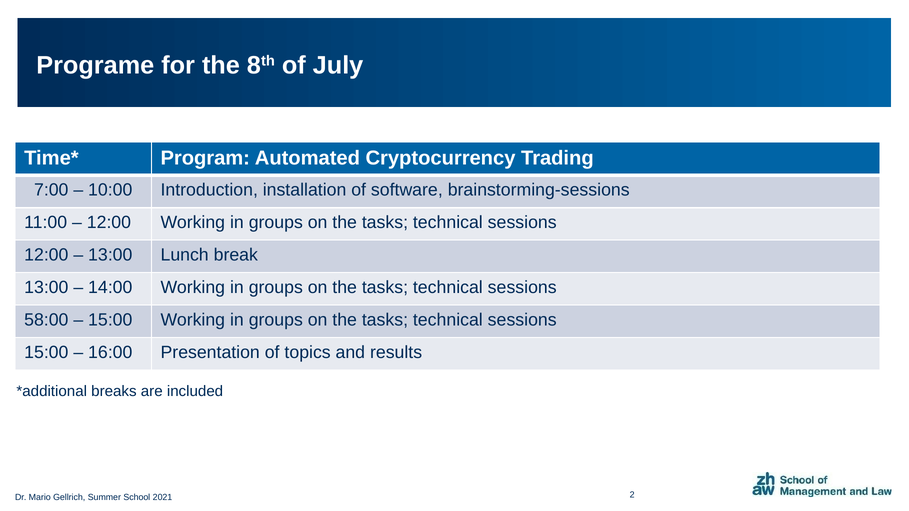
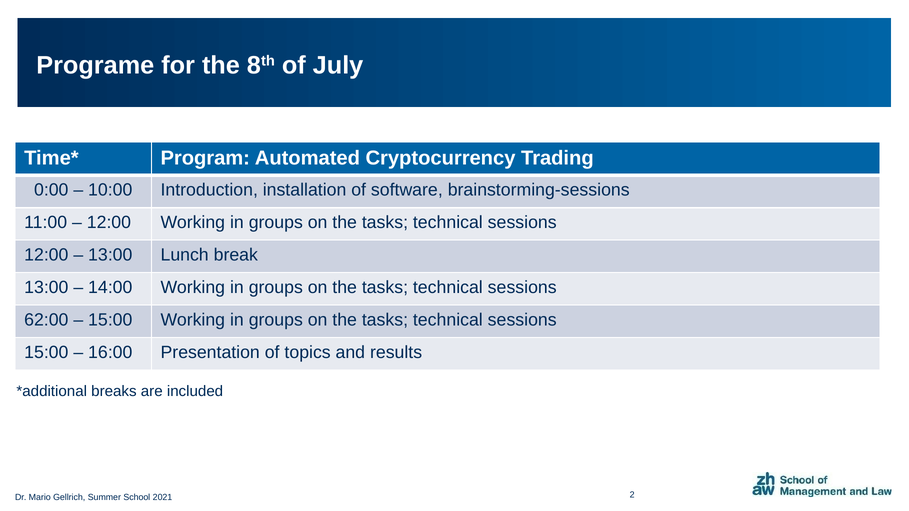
7:00: 7:00 -> 0:00
58:00: 58:00 -> 62:00
